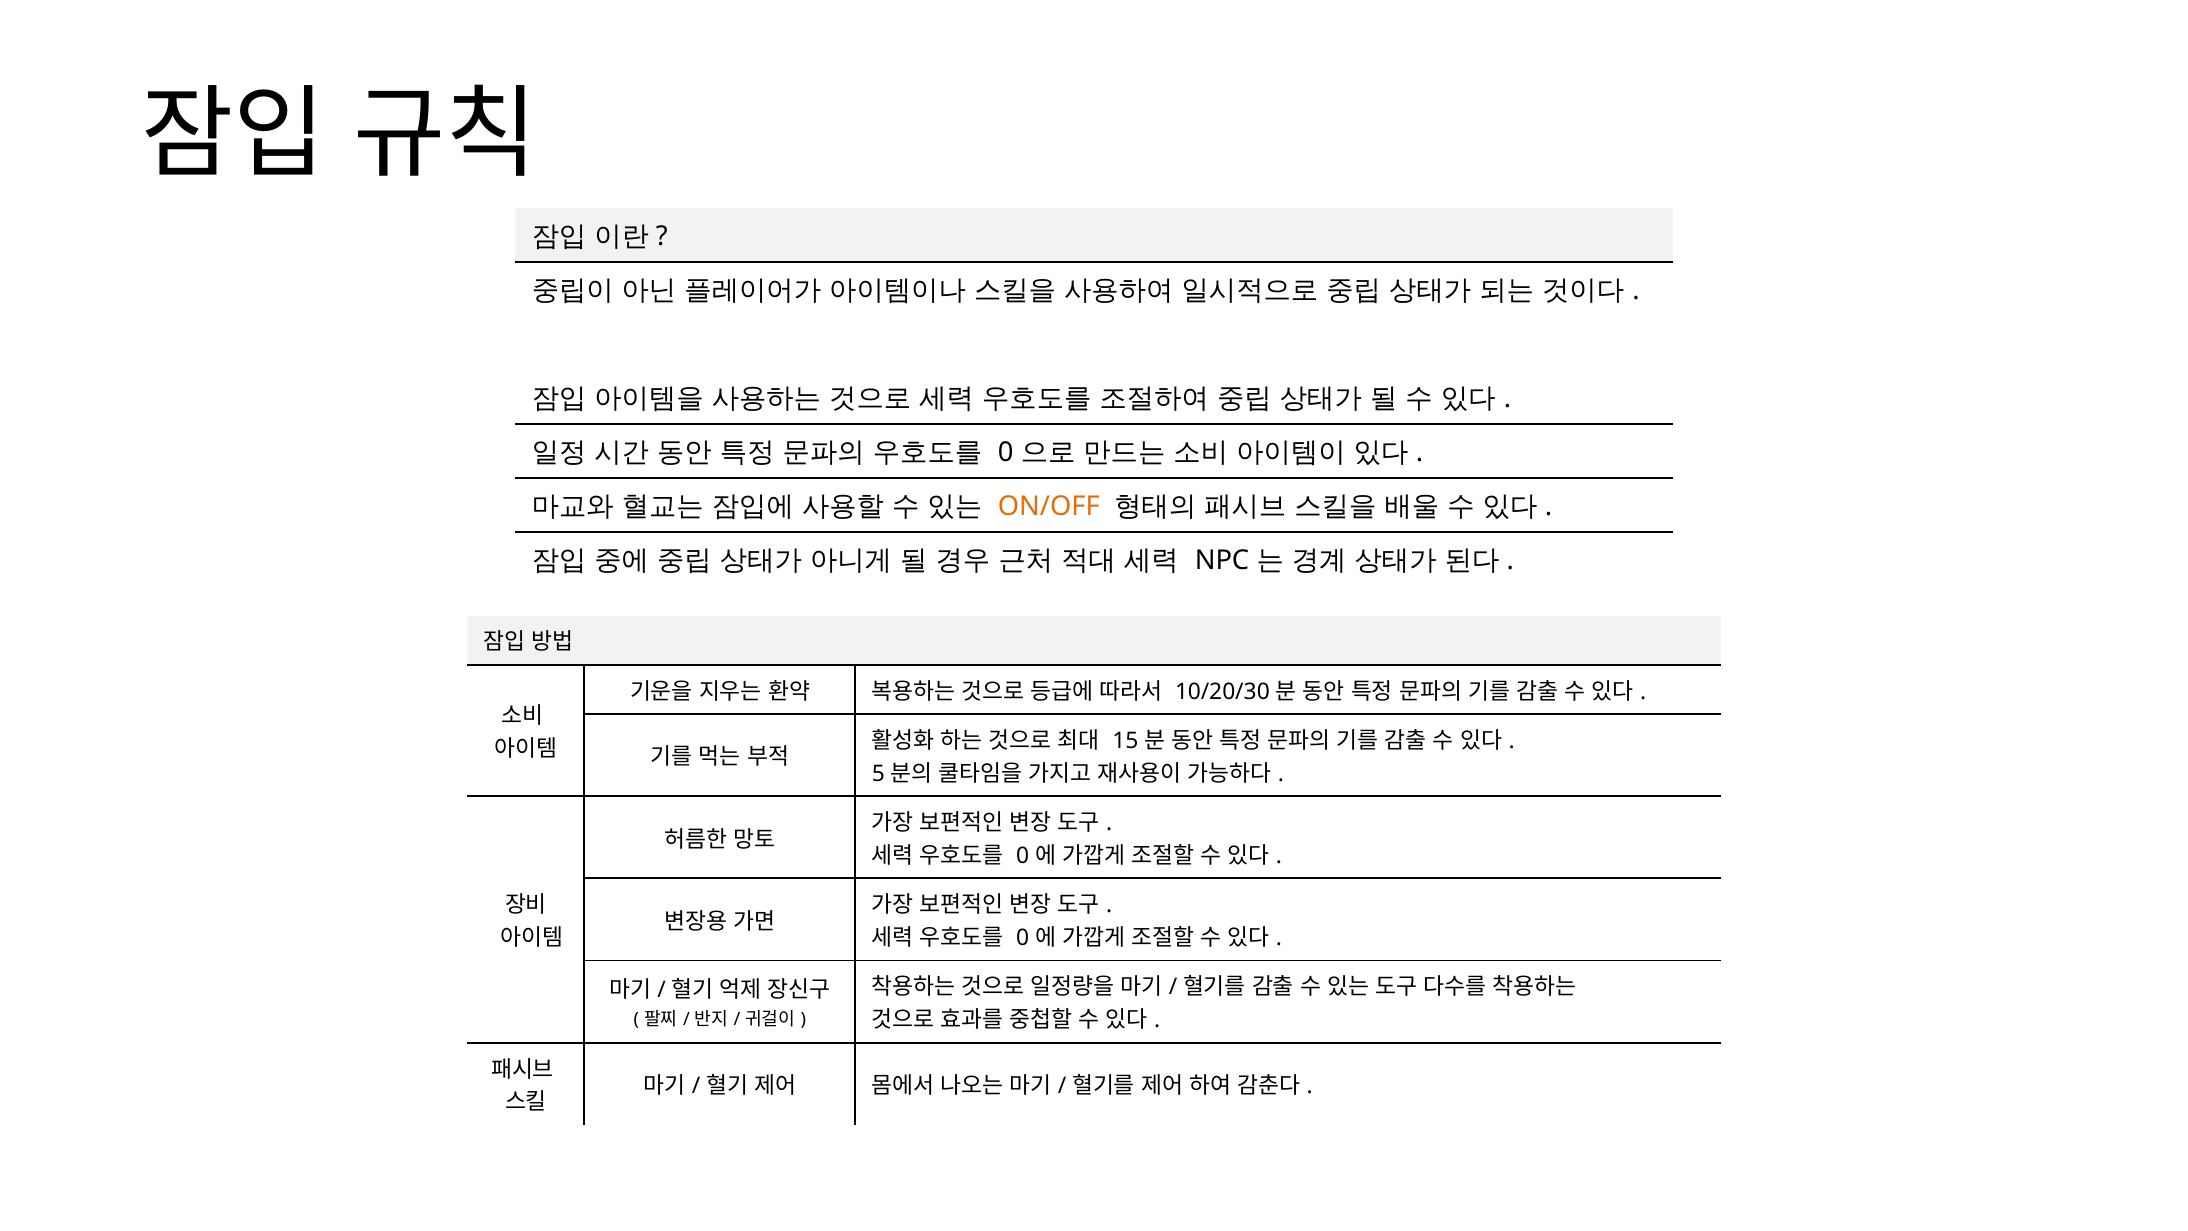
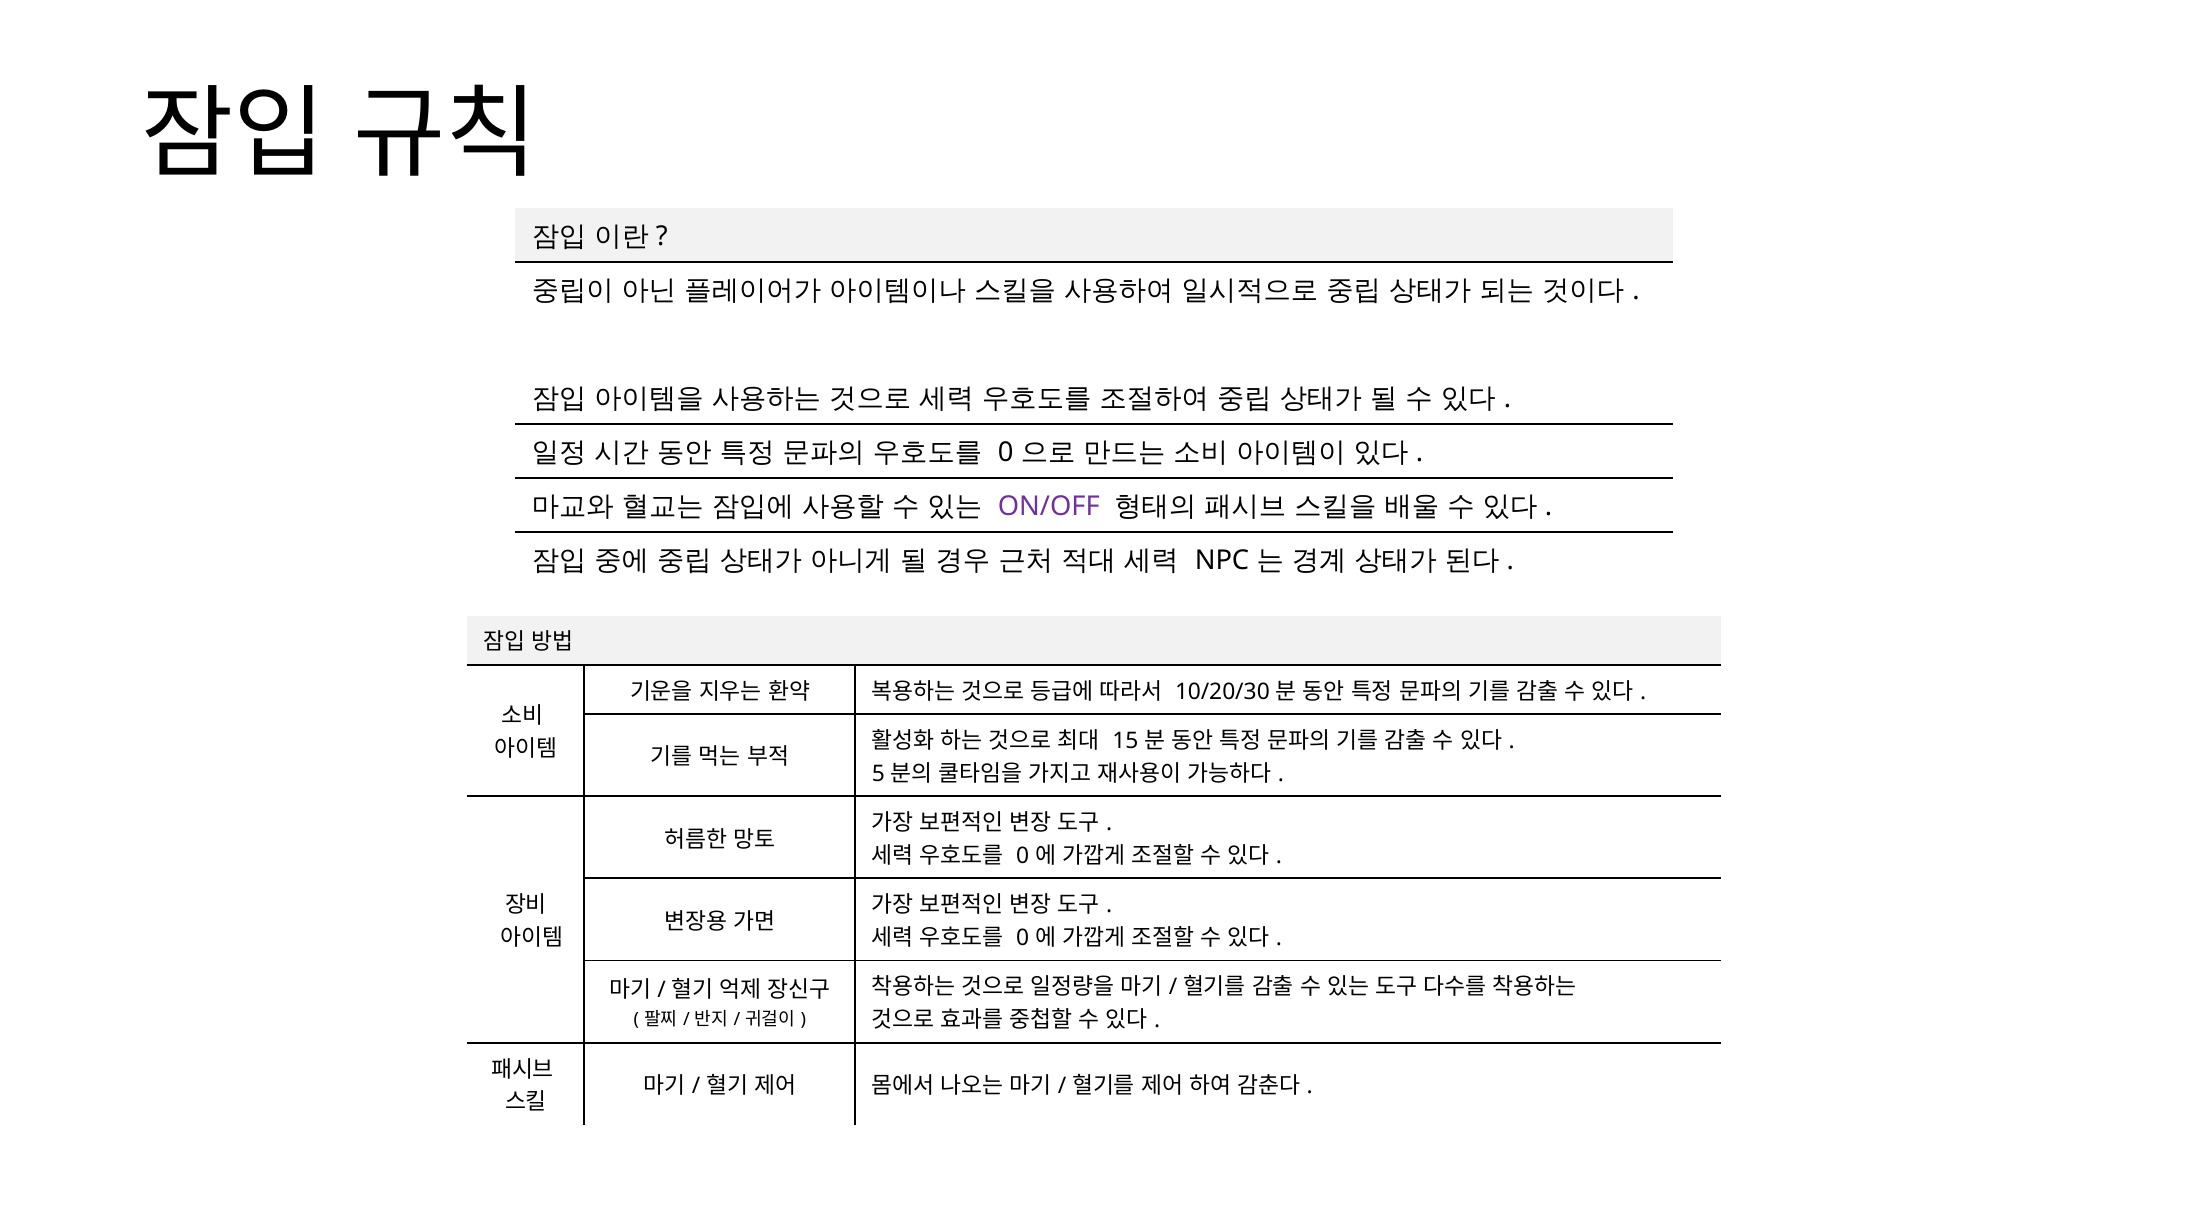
ON/OFF colour: orange -> purple
